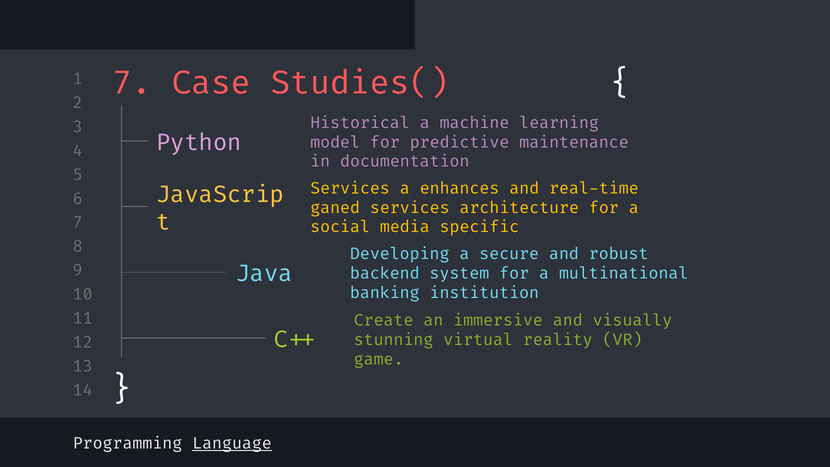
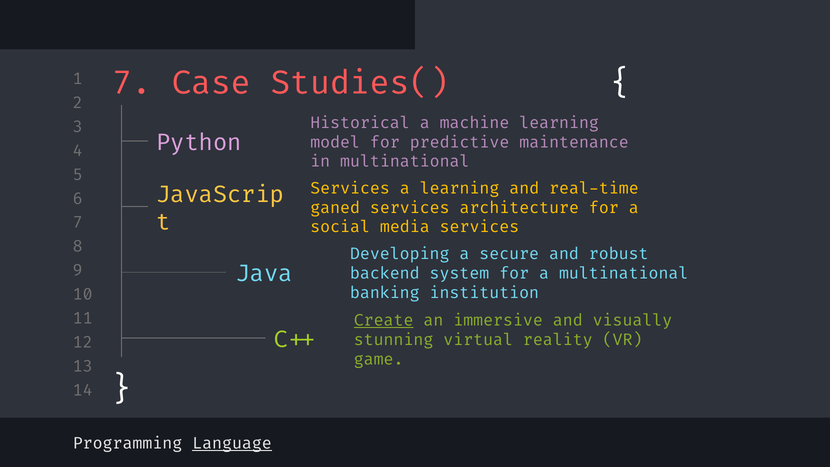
in documentation: documentation -> multinational
a enhances: enhances -> learning
media specific: specific -> services
Create underline: none -> present
